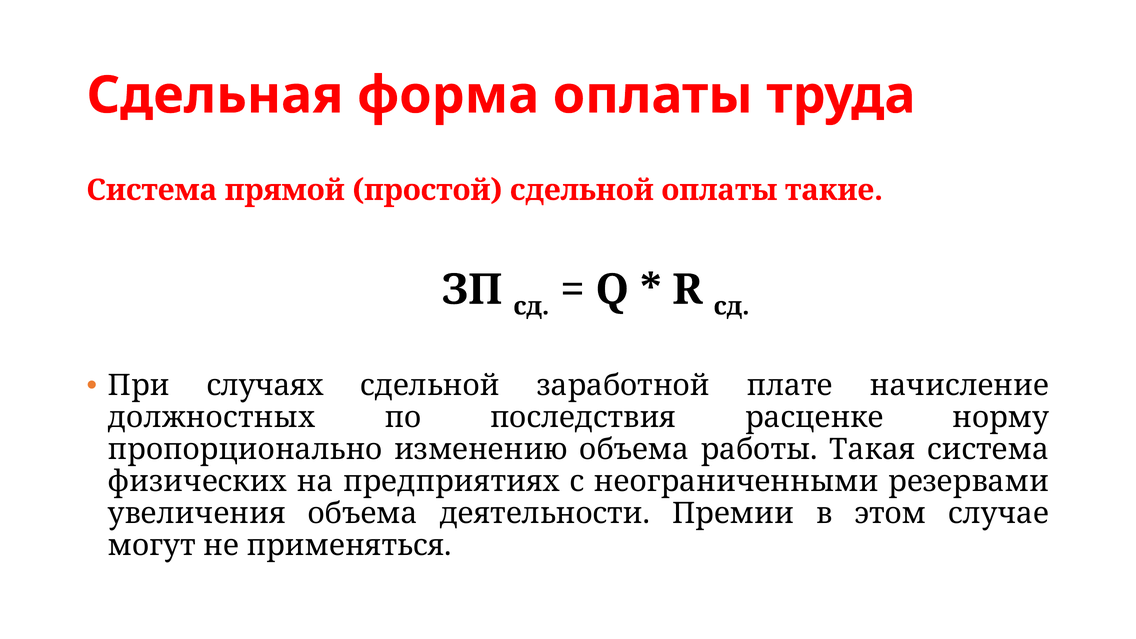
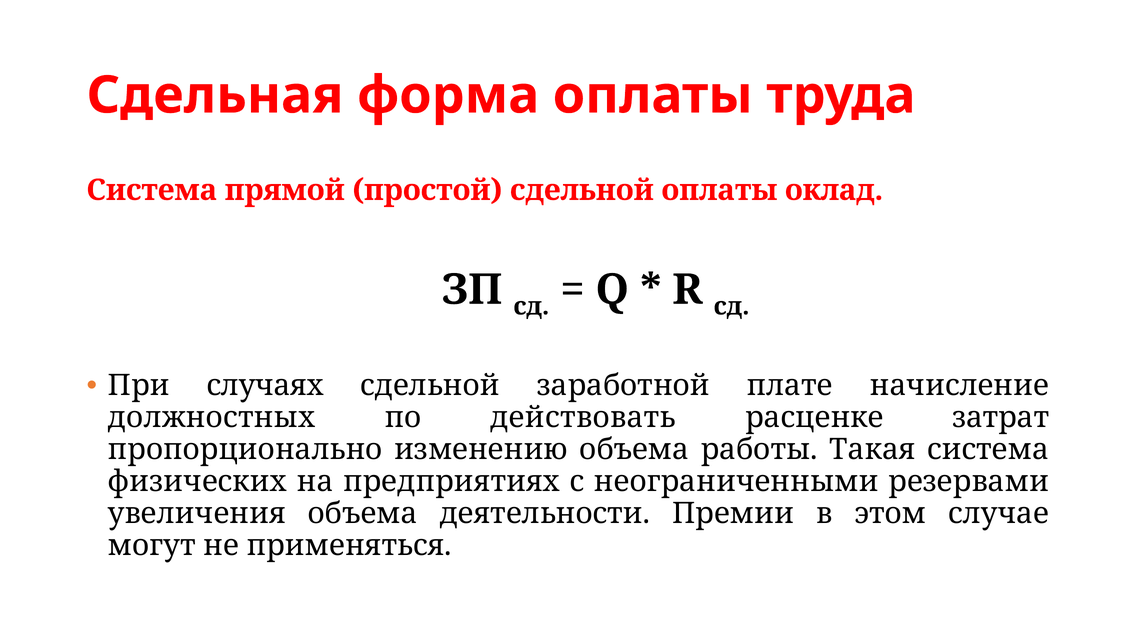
такие: такие -> оклад
последствия: последствия -> действовать
норму: норму -> затрат
